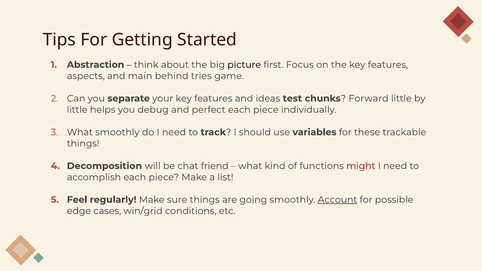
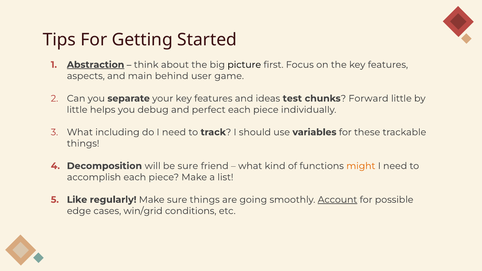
Abstraction underline: none -> present
tries: tries -> user
What smoothly: smoothly -> including
be chat: chat -> sure
might colour: red -> orange
Feel: Feel -> Like
